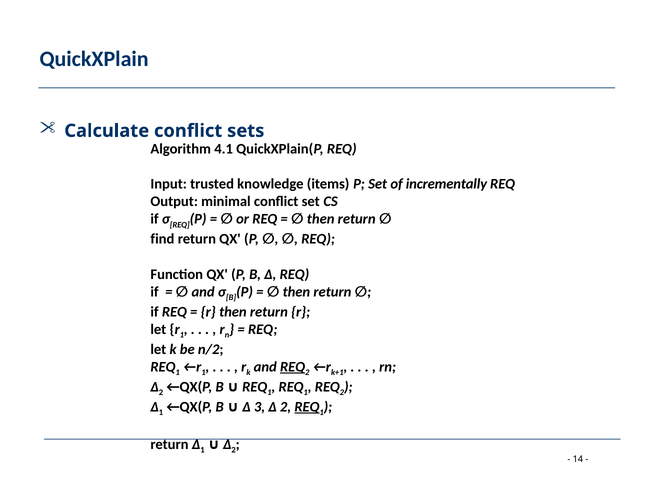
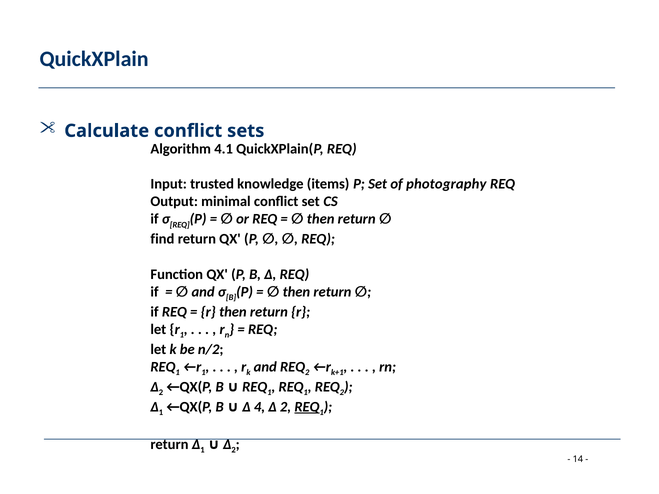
incrementally: incrementally -> photography
REQ at (293, 367) underline: present -> none
3: 3 -> 4
